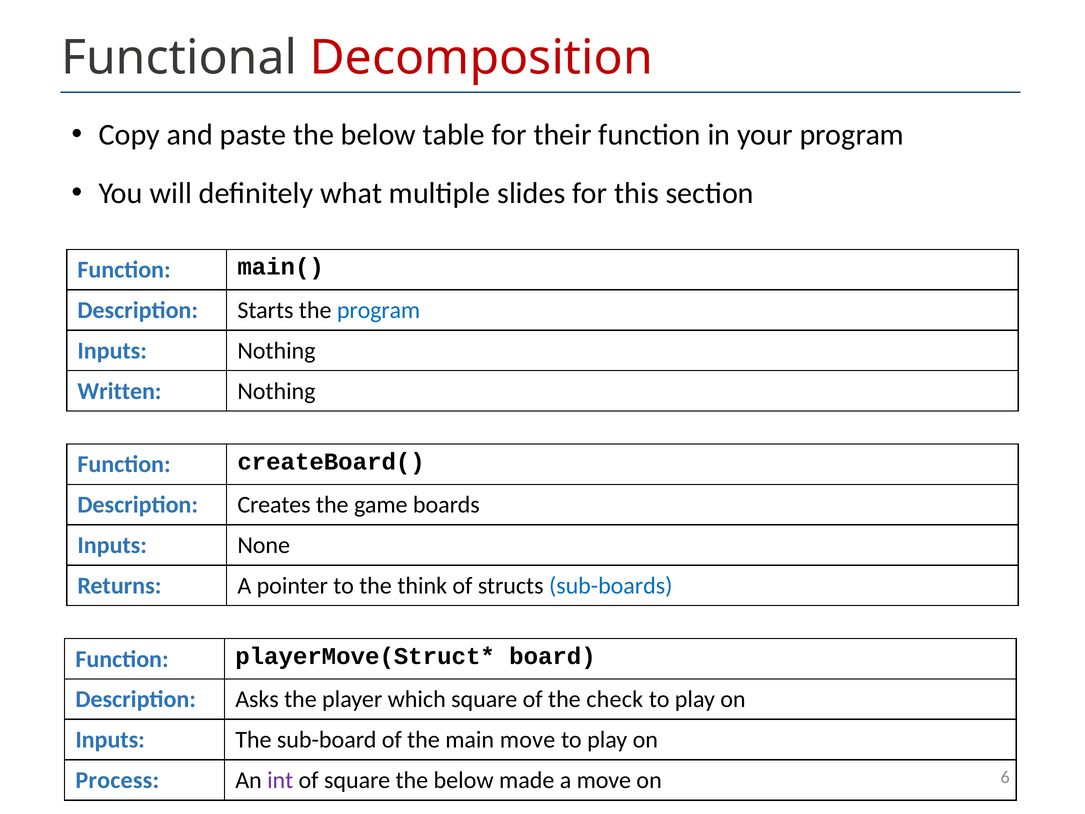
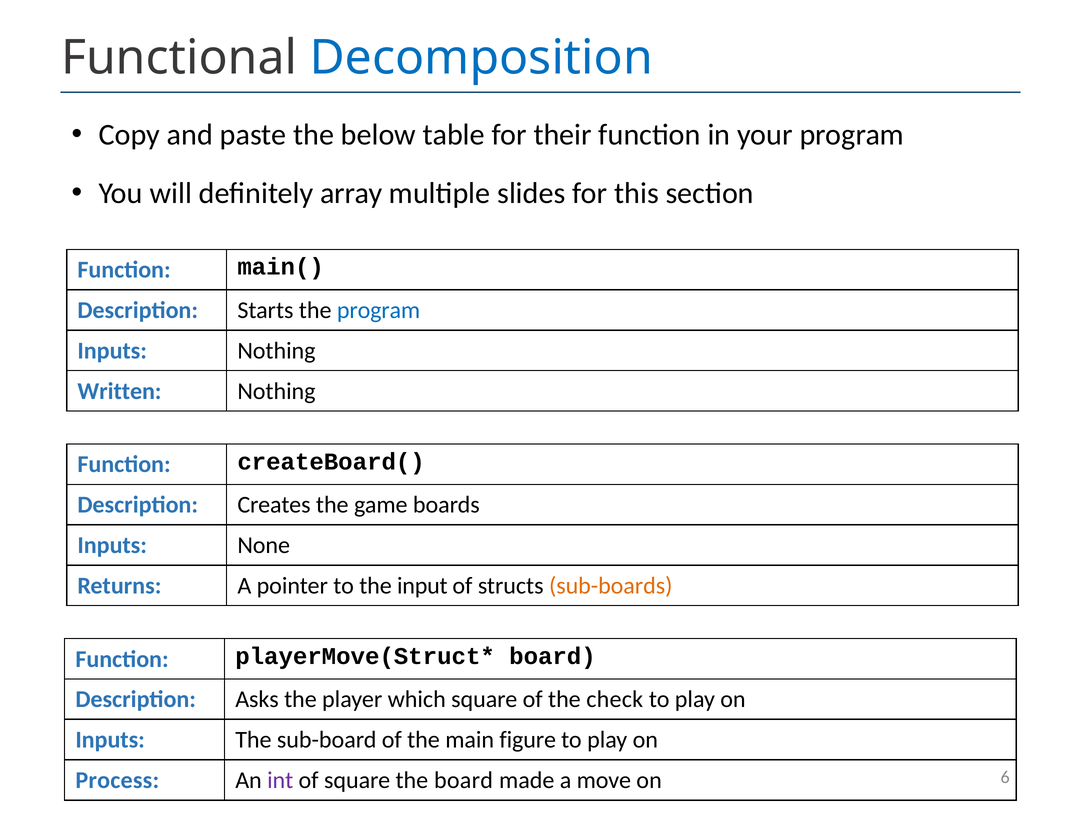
Decomposition colour: red -> blue
what: what -> array
think: think -> input
sub-boards colour: blue -> orange
main move: move -> figure
square the below: below -> board
